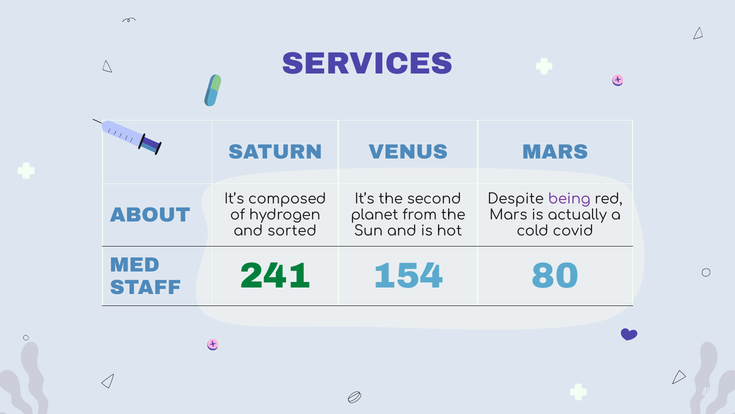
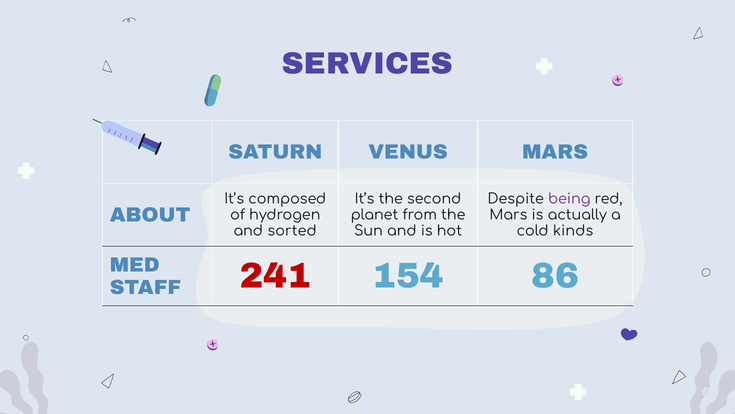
covid: covid -> kinds
241 colour: green -> red
80: 80 -> 86
